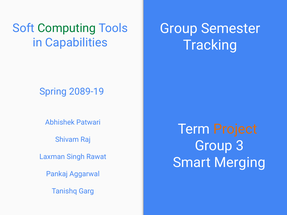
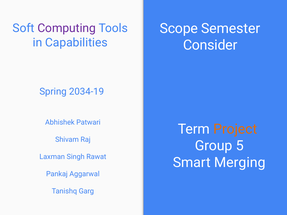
Group at (179, 28): Group -> Scope
Computing colour: green -> purple
Tracking: Tracking -> Consider
2089-19: 2089-19 -> 2034-19
3: 3 -> 5
